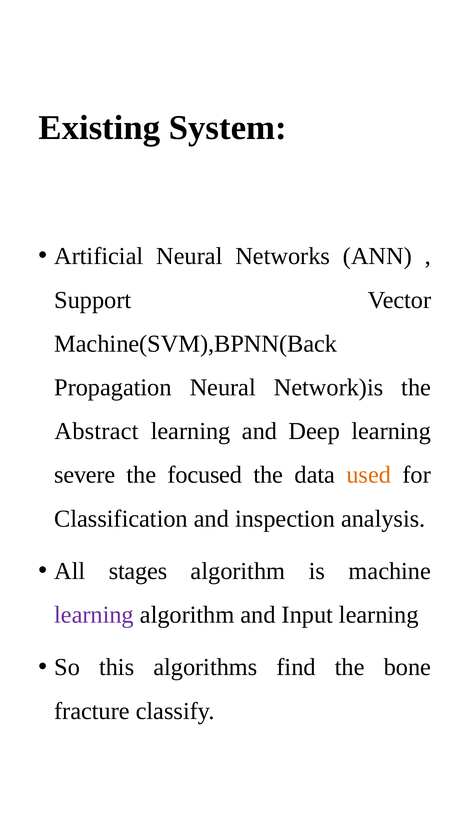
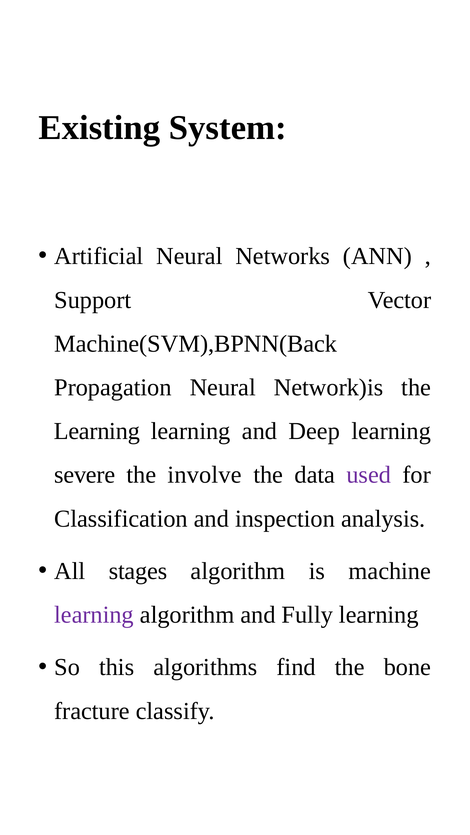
Abstract at (97, 431): Abstract -> Learning
focused: focused -> involve
used colour: orange -> purple
Input: Input -> Fully
